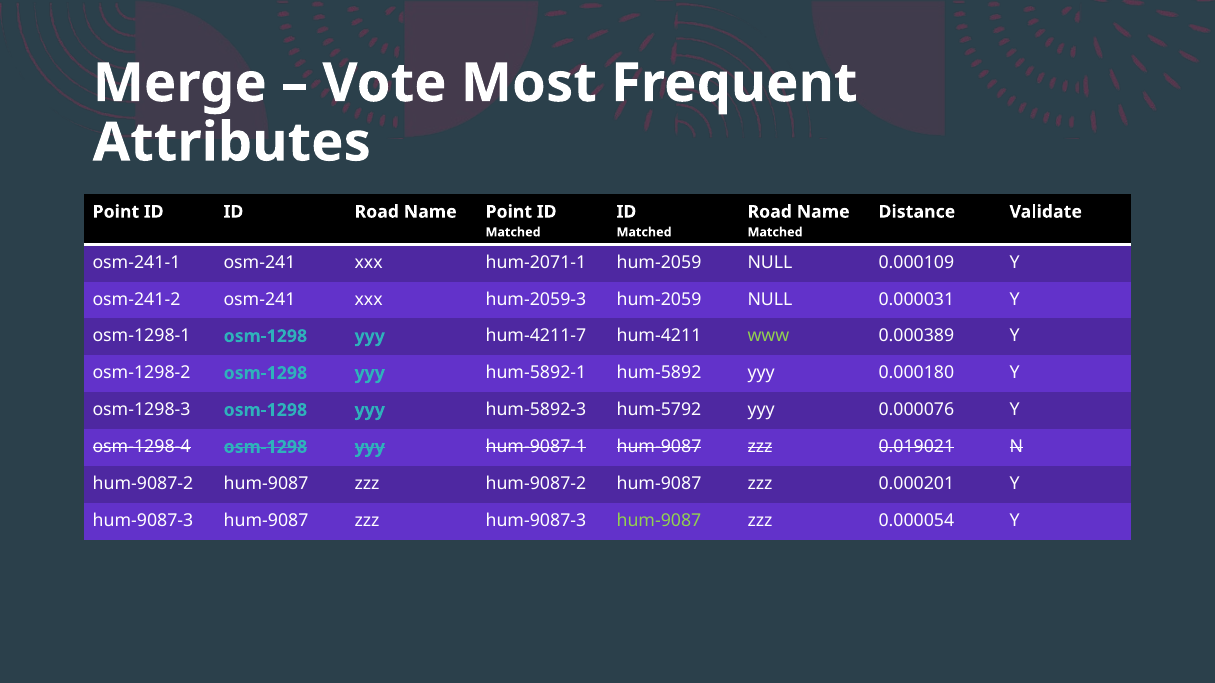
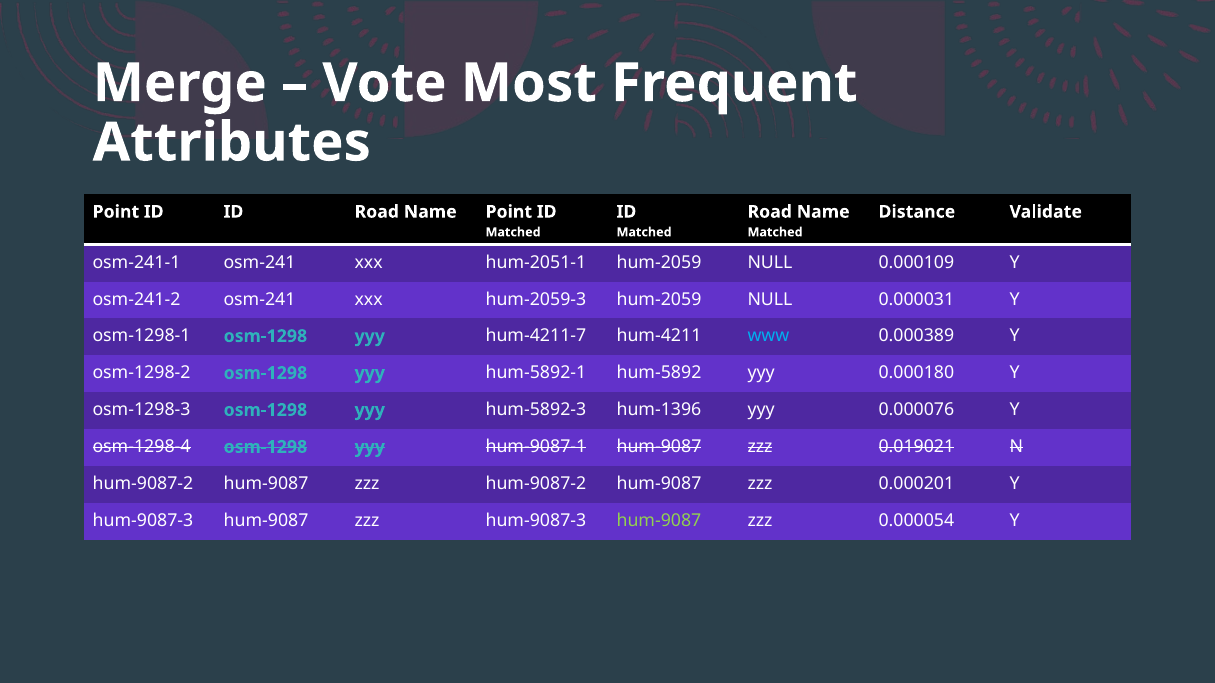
hum-2071-1: hum-2071-1 -> hum-2051-1
www colour: light green -> light blue
hum-5792: hum-5792 -> hum-1396
